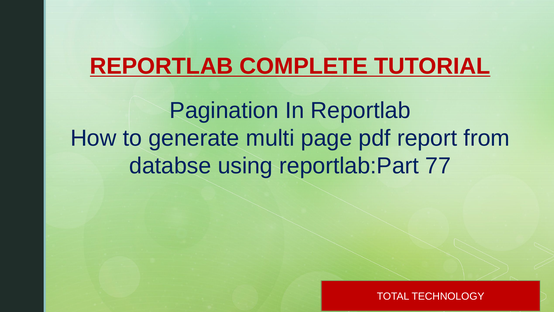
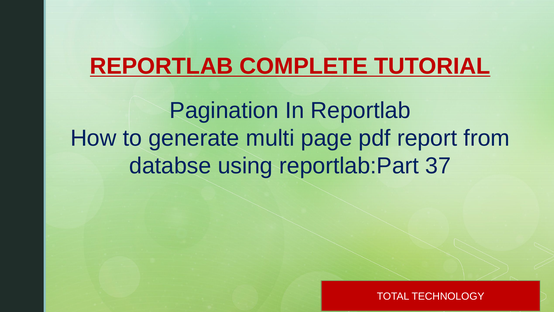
77: 77 -> 37
